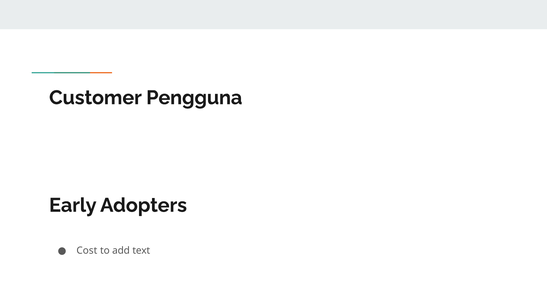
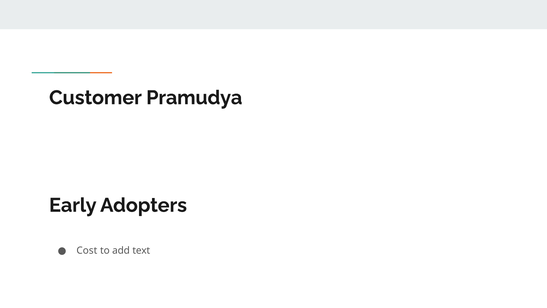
Pengguna: Pengguna -> Pramudya
